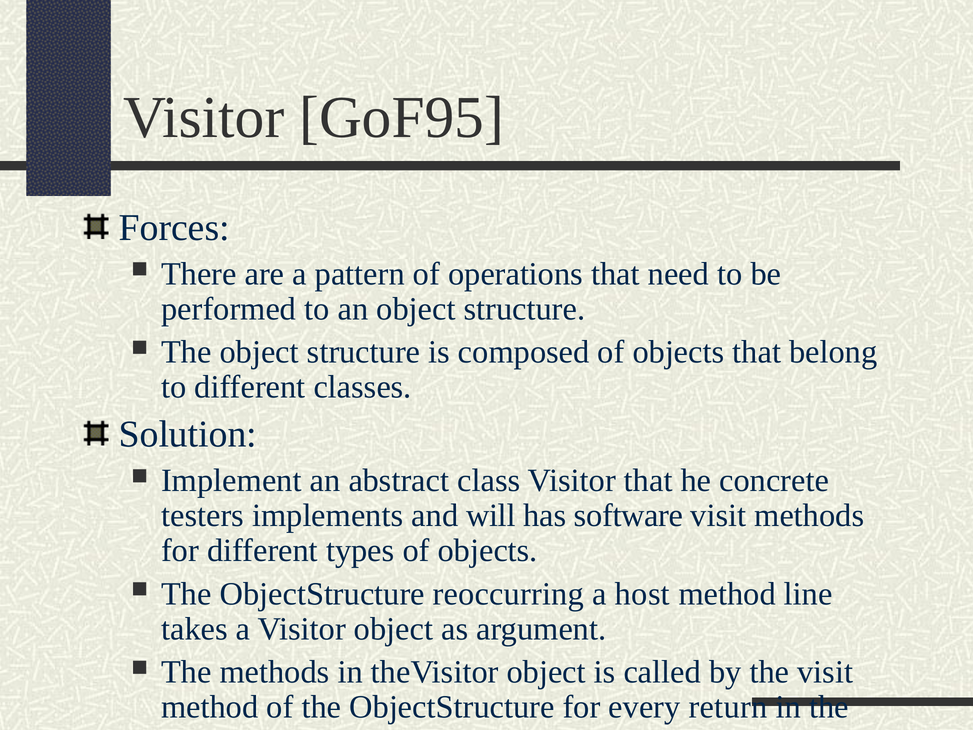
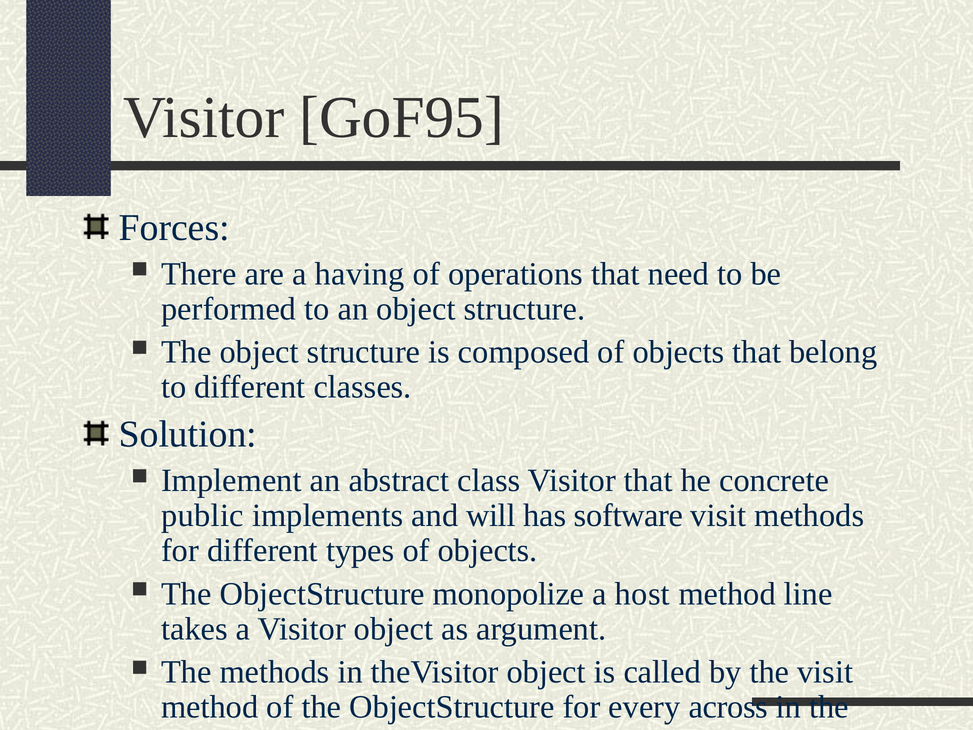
pattern: pattern -> having
testers: testers -> public
reoccurring: reoccurring -> monopolize
return: return -> across
